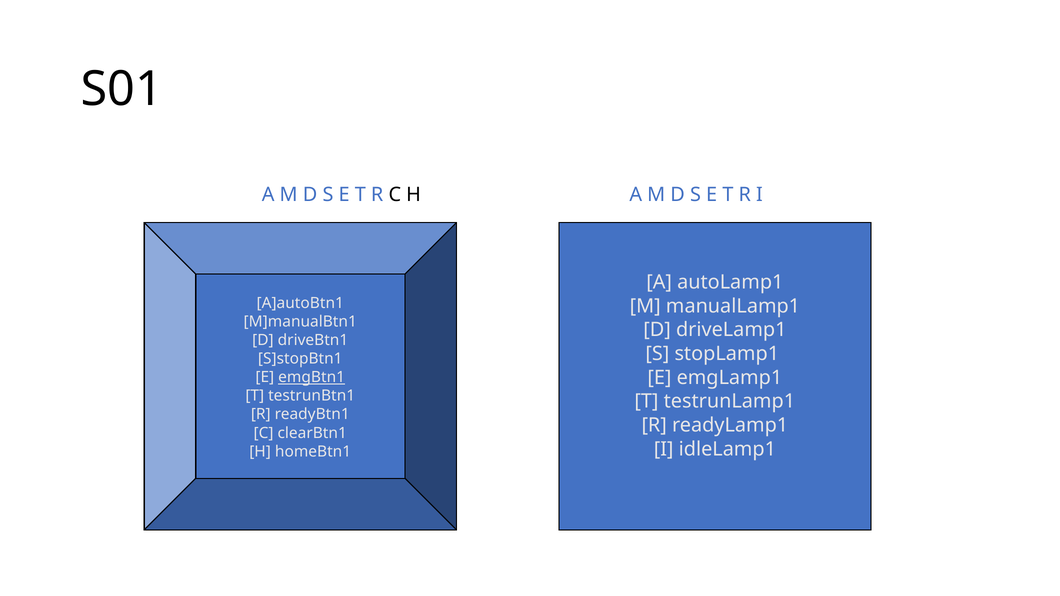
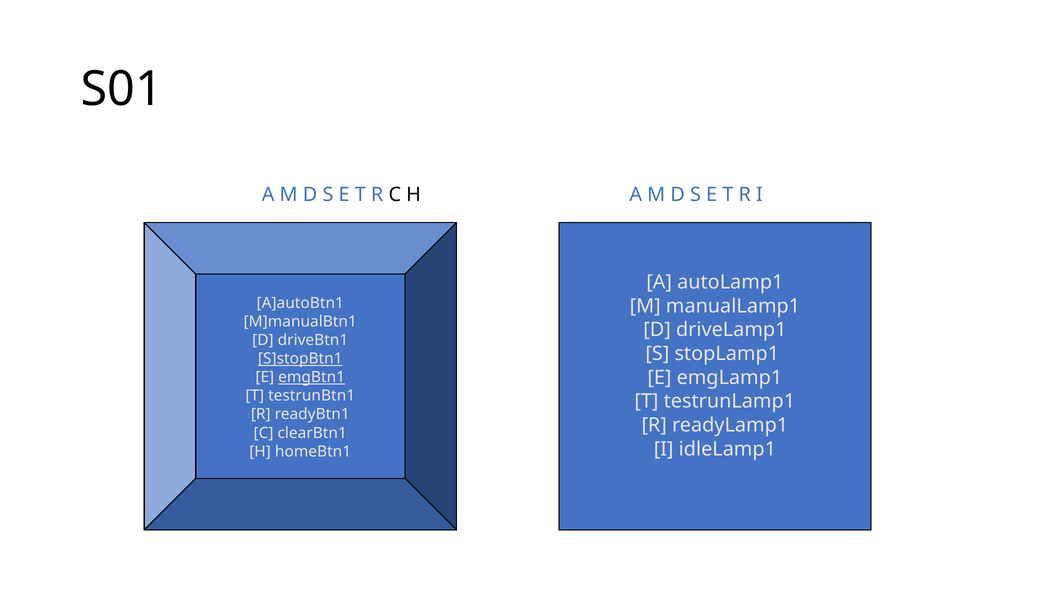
S]stopBtn1 underline: none -> present
